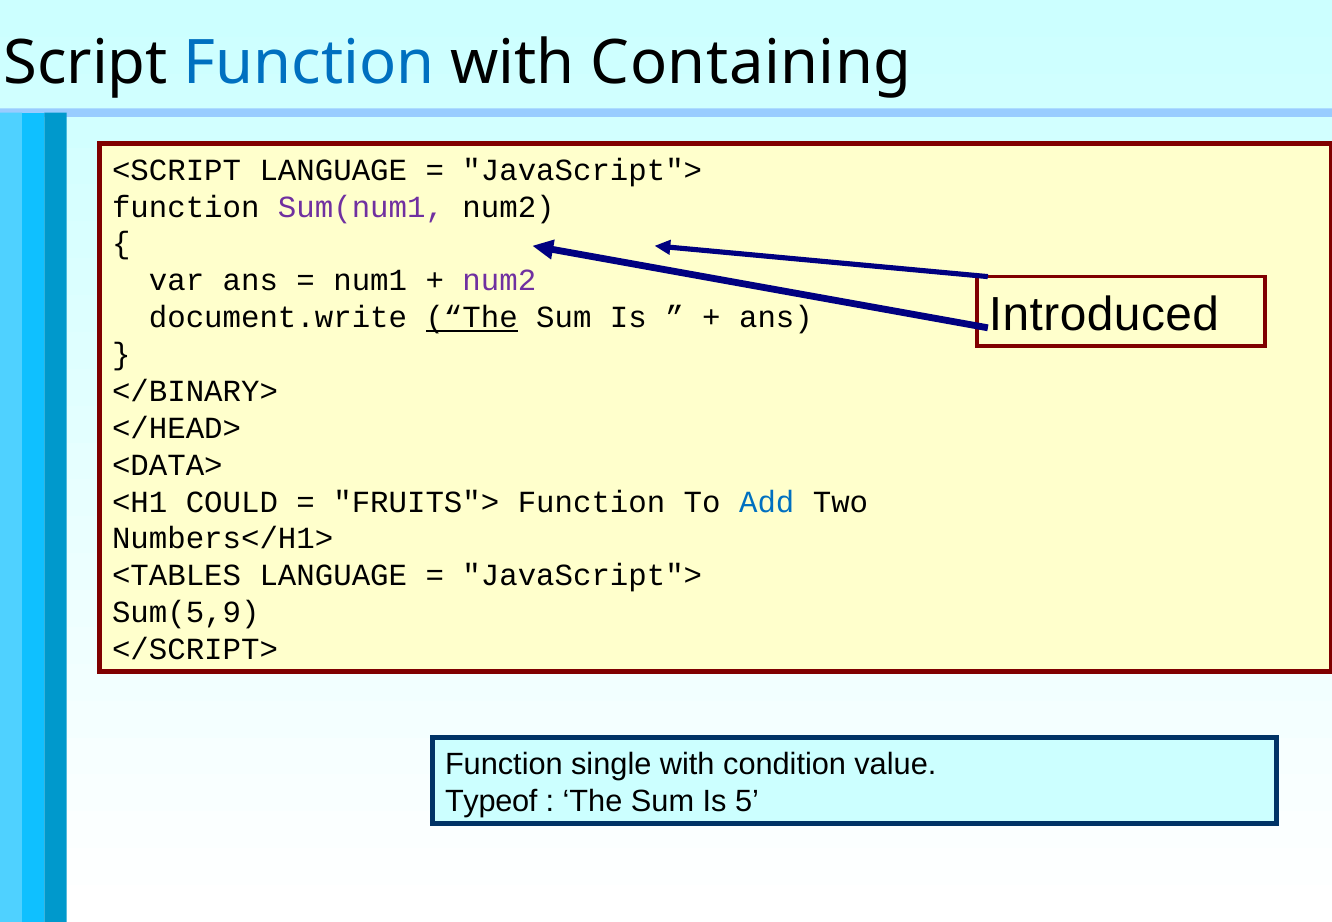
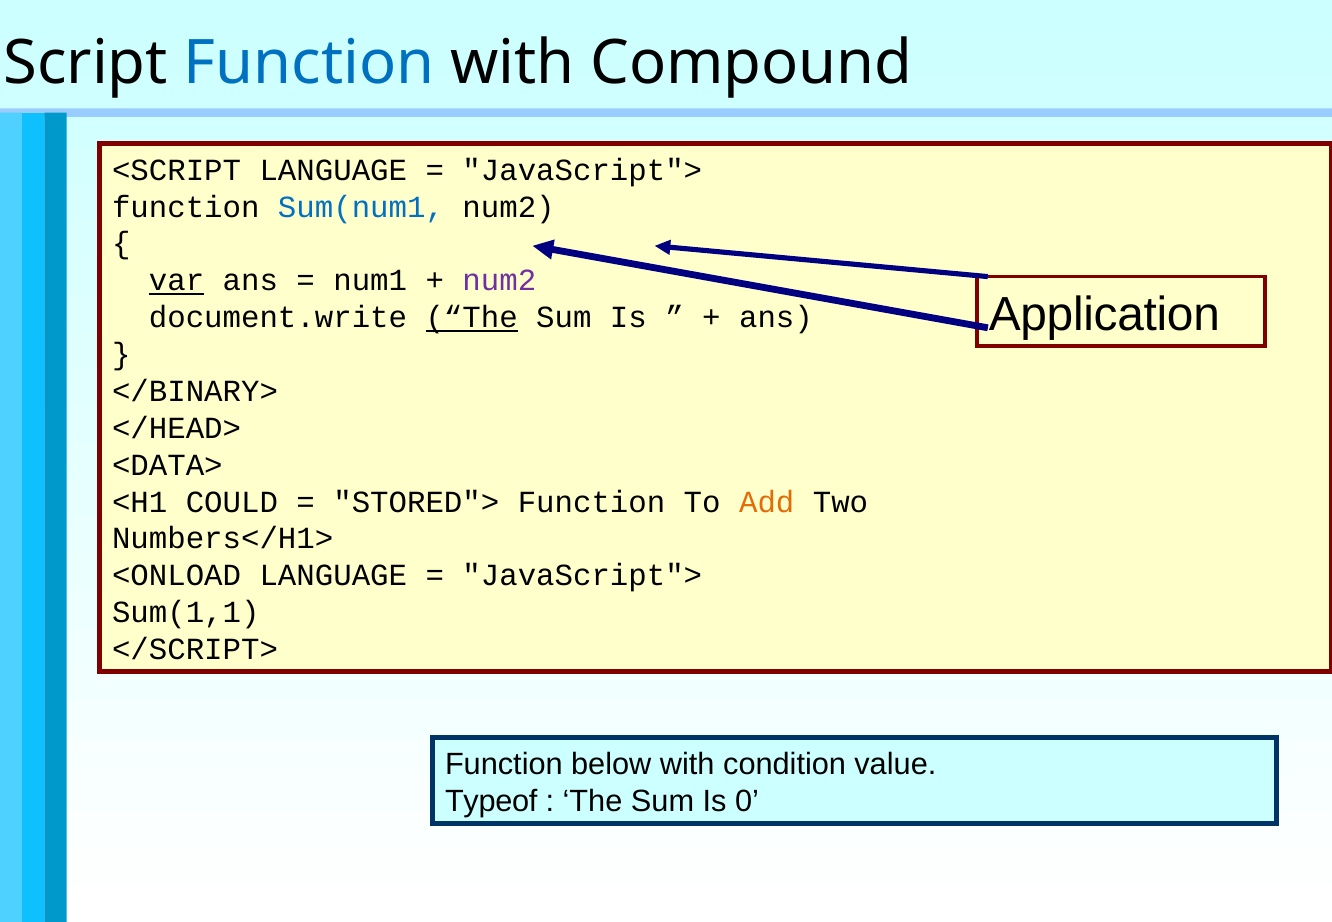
Containing: Containing -> Compound
Sum(num1 colour: purple -> blue
var underline: none -> present
Introduced: Introduced -> Application
FRUITS">: FRUITS"> -> STORED">
Add colour: blue -> orange
<TABLES: <TABLES -> <ONLOAD
Sum(5,9: Sum(5,9 -> Sum(1,1
single: single -> below
5: 5 -> 0
